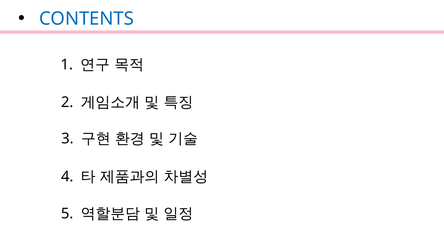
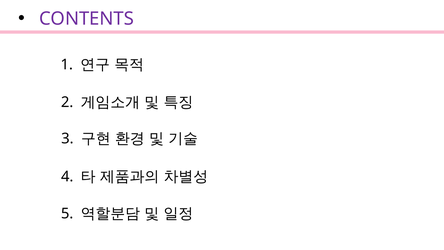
CONTENTS colour: blue -> purple
